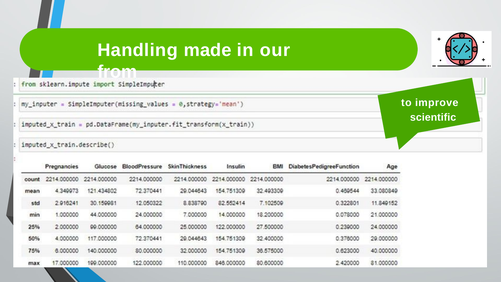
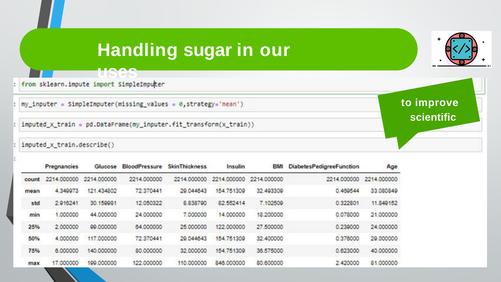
made: made -> sugar
from: from -> uses
